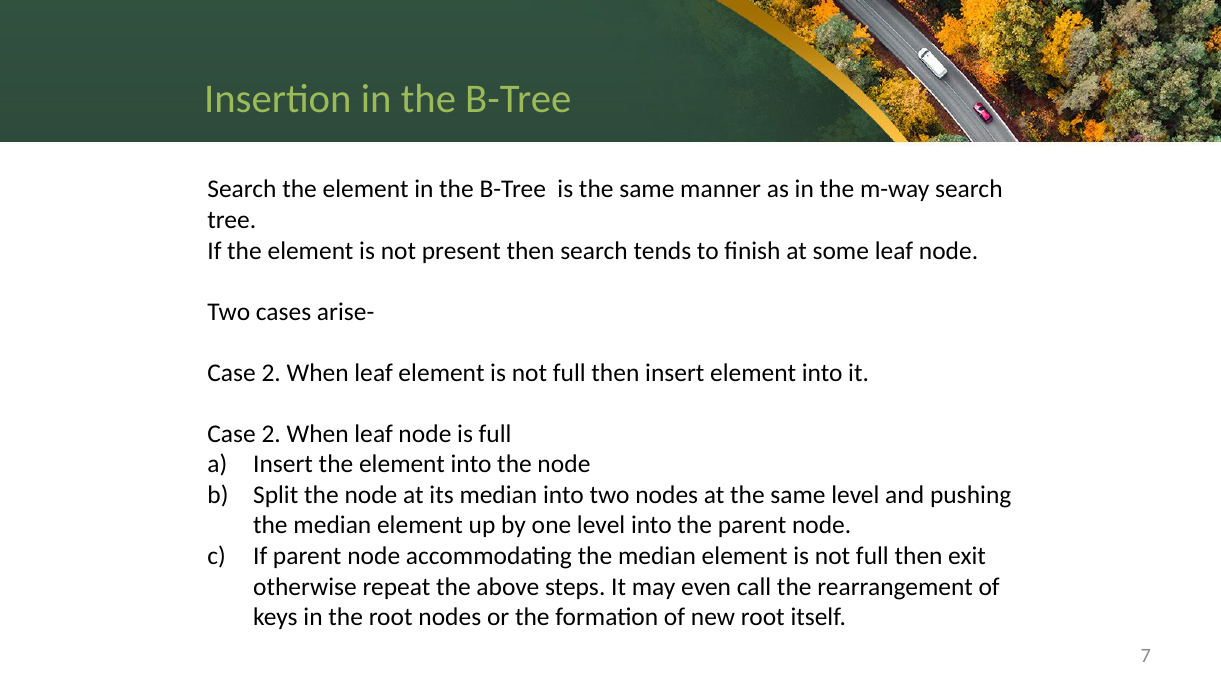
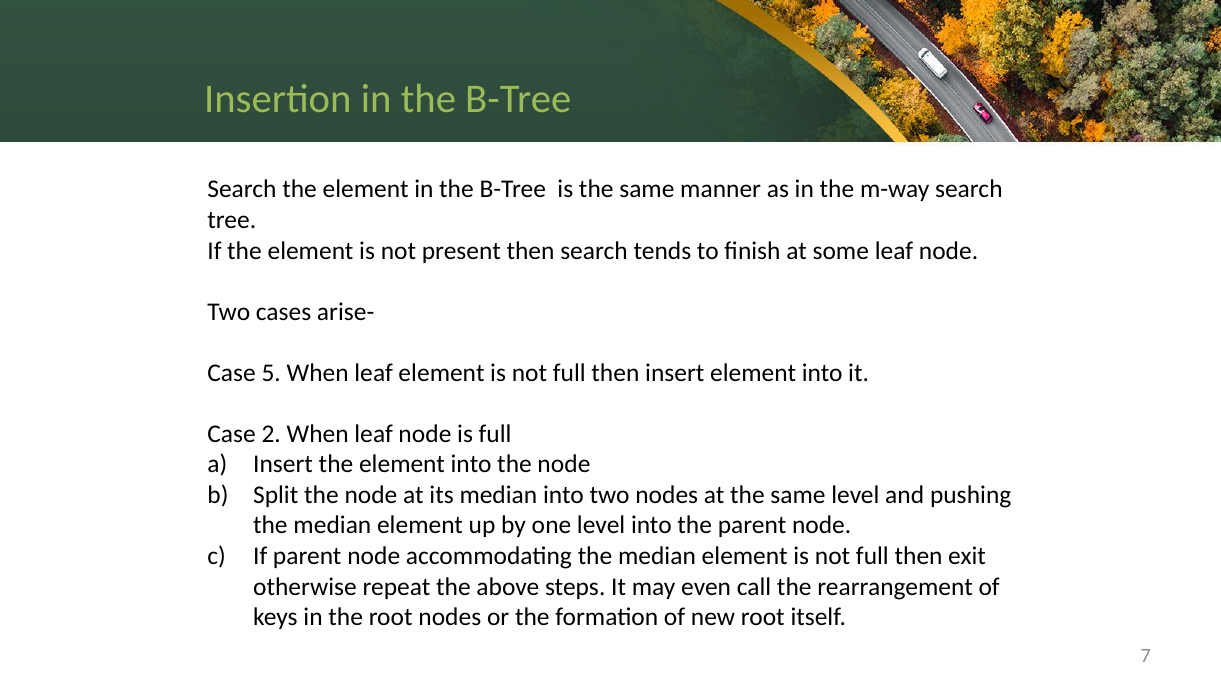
2 at (271, 373): 2 -> 5
